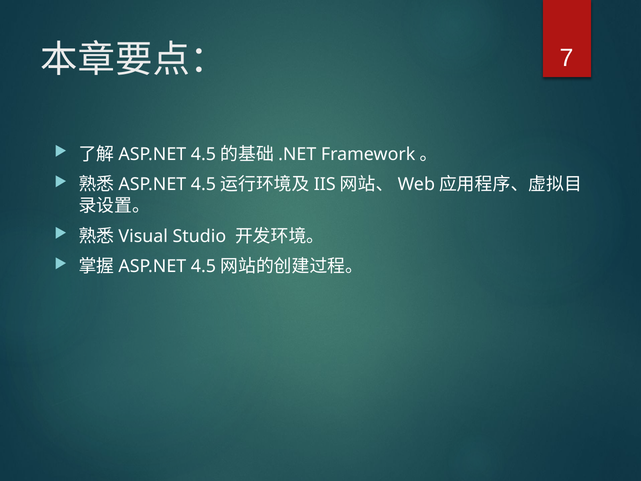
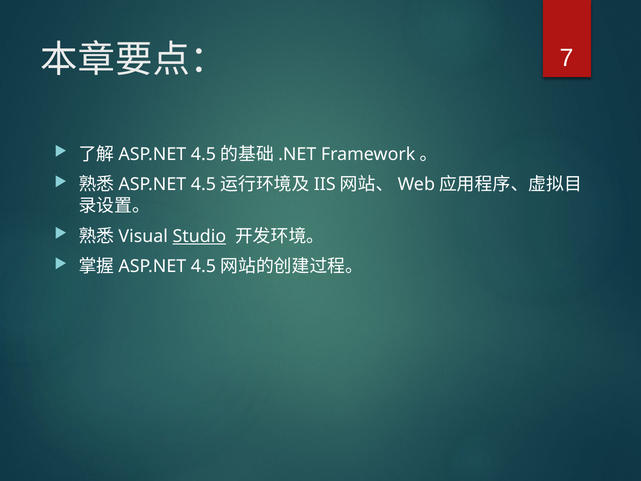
Studio underline: none -> present
